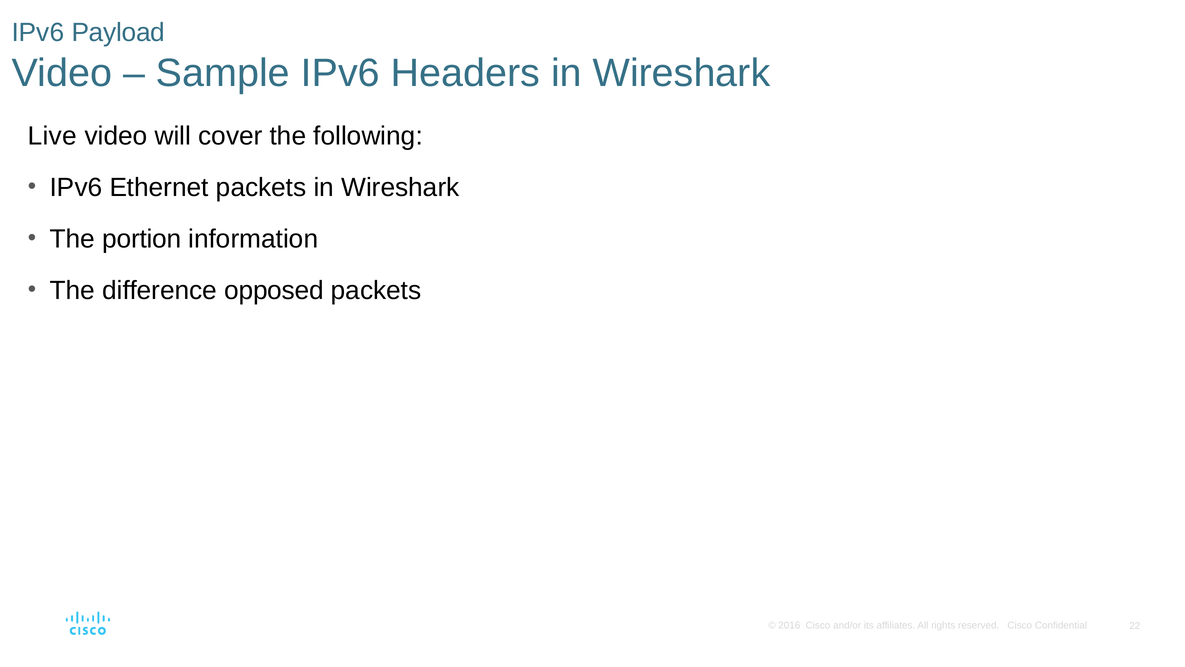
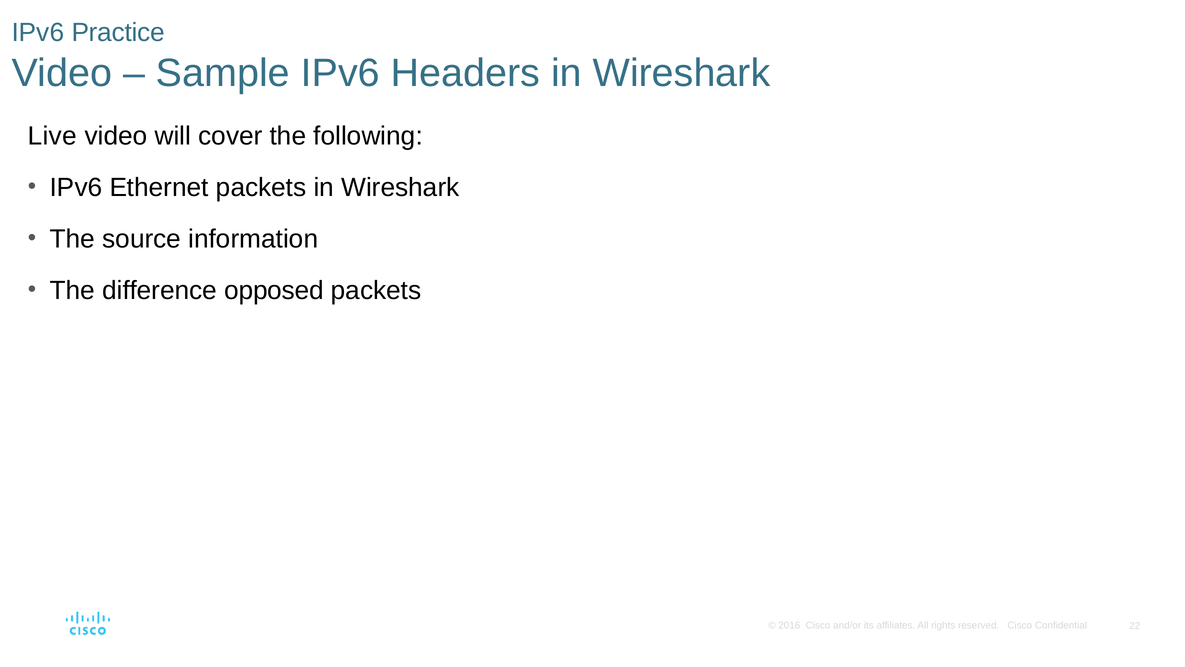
Payload: Payload -> Practice
portion: portion -> source
